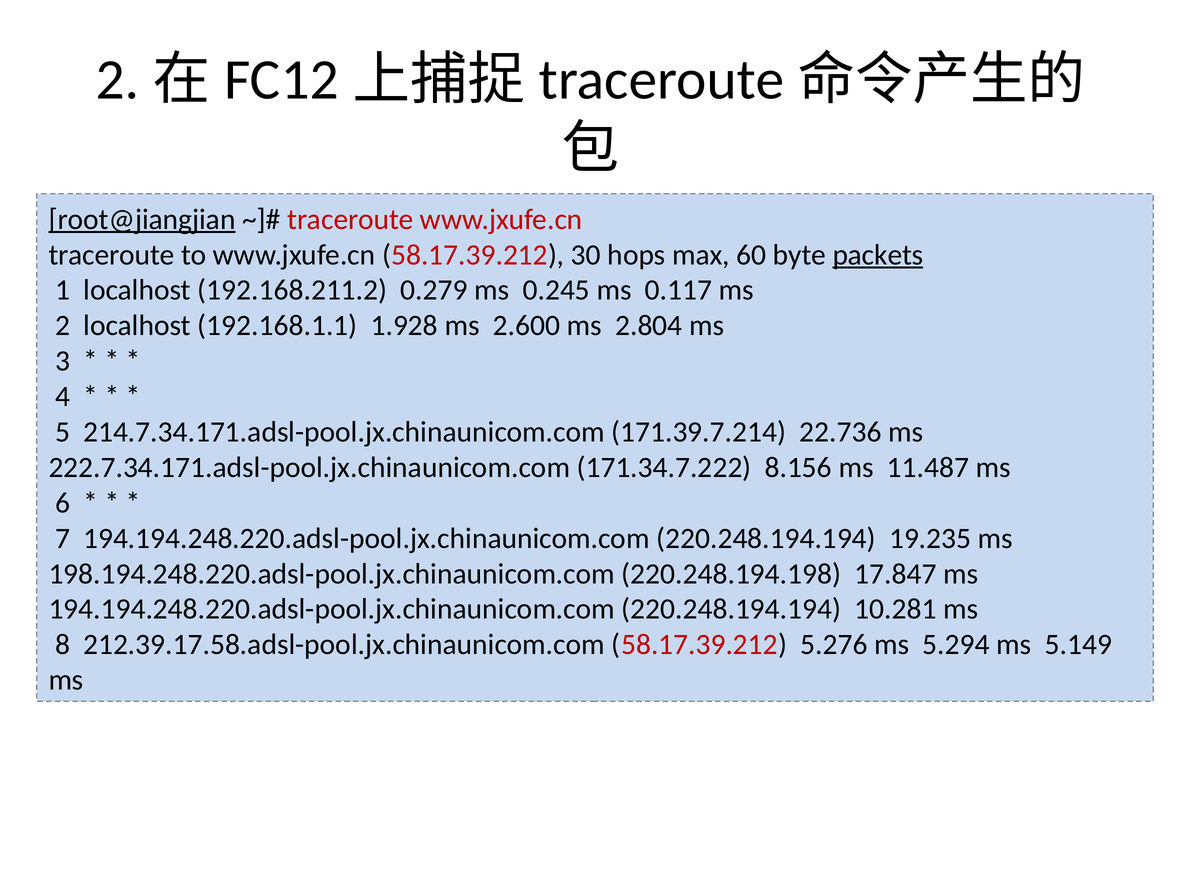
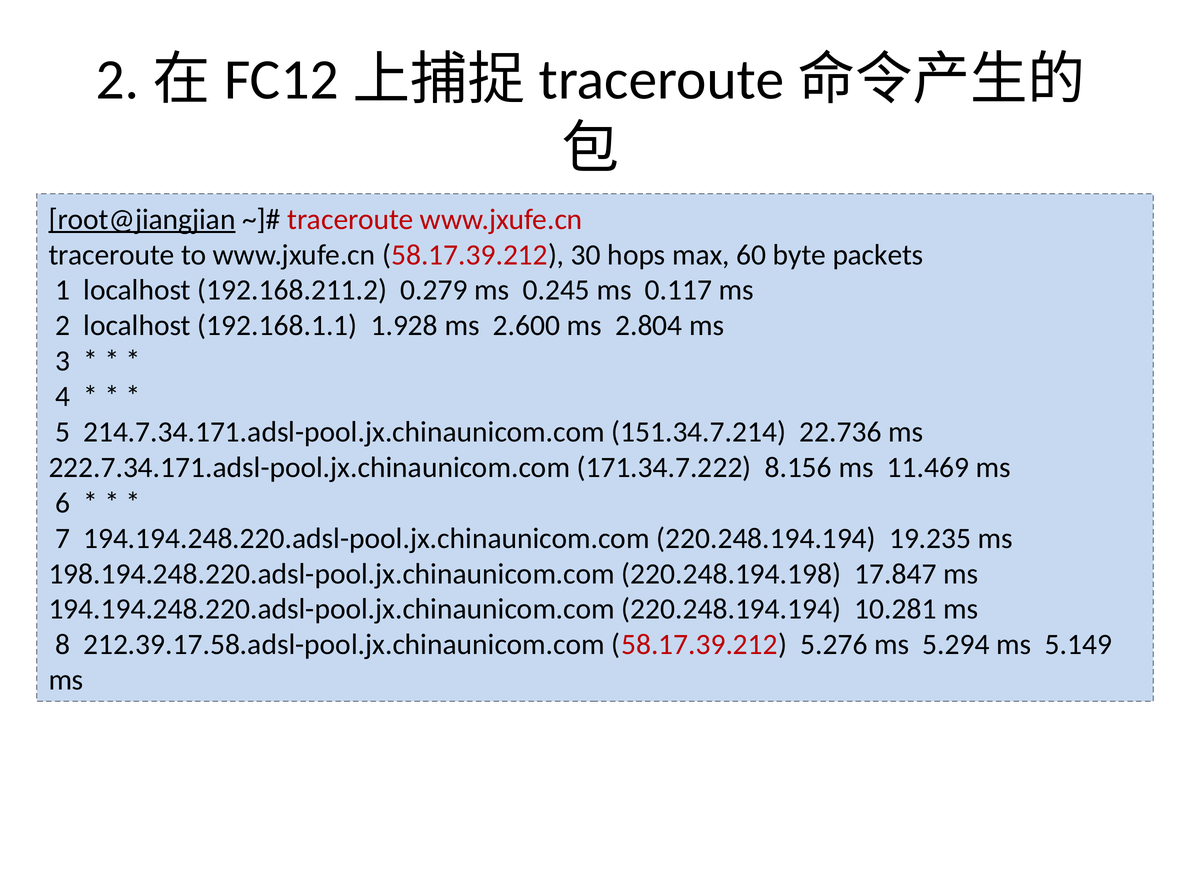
packets underline: present -> none
171.39.7.214: 171.39.7.214 -> 151.34.7.214
11.487: 11.487 -> 11.469
